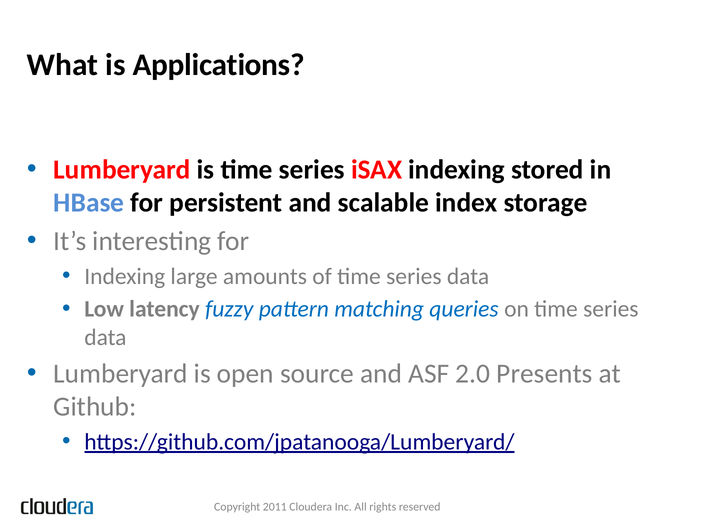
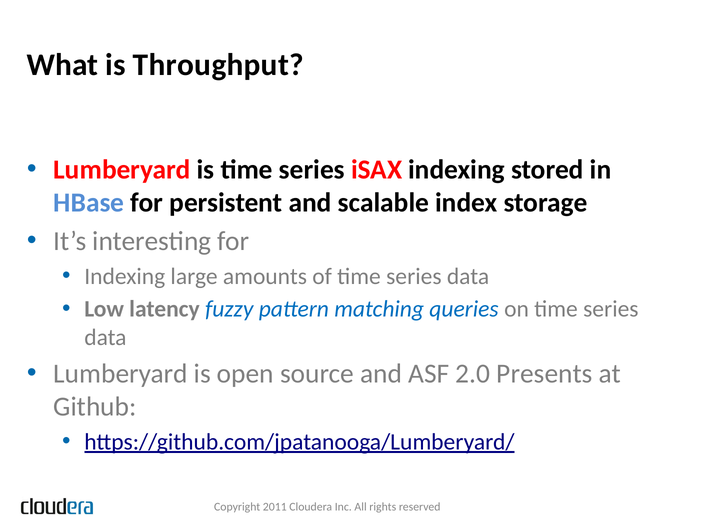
Applications: Applications -> Throughput
